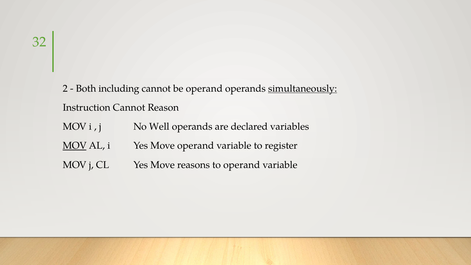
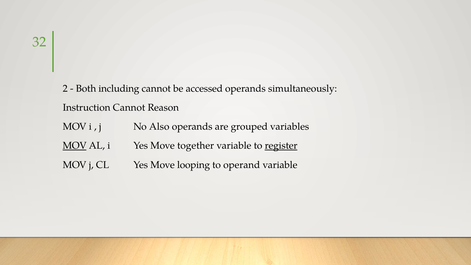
be operand: operand -> accessed
simultaneously underline: present -> none
Well: Well -> Also
declared: declared -> grouped
Move operand: operand -> together
register underline: none -> present
reasons: reasons -> looping
